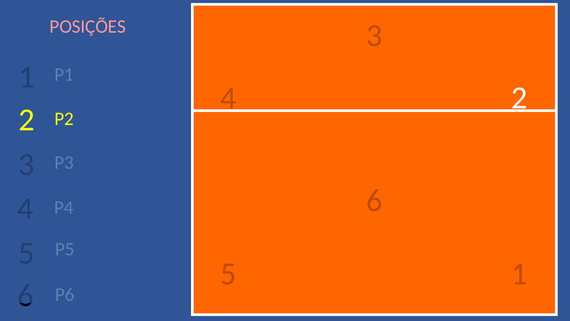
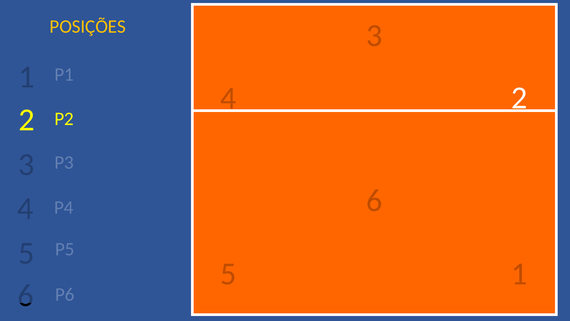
POSIÇÕES colour: pink -> yellow
